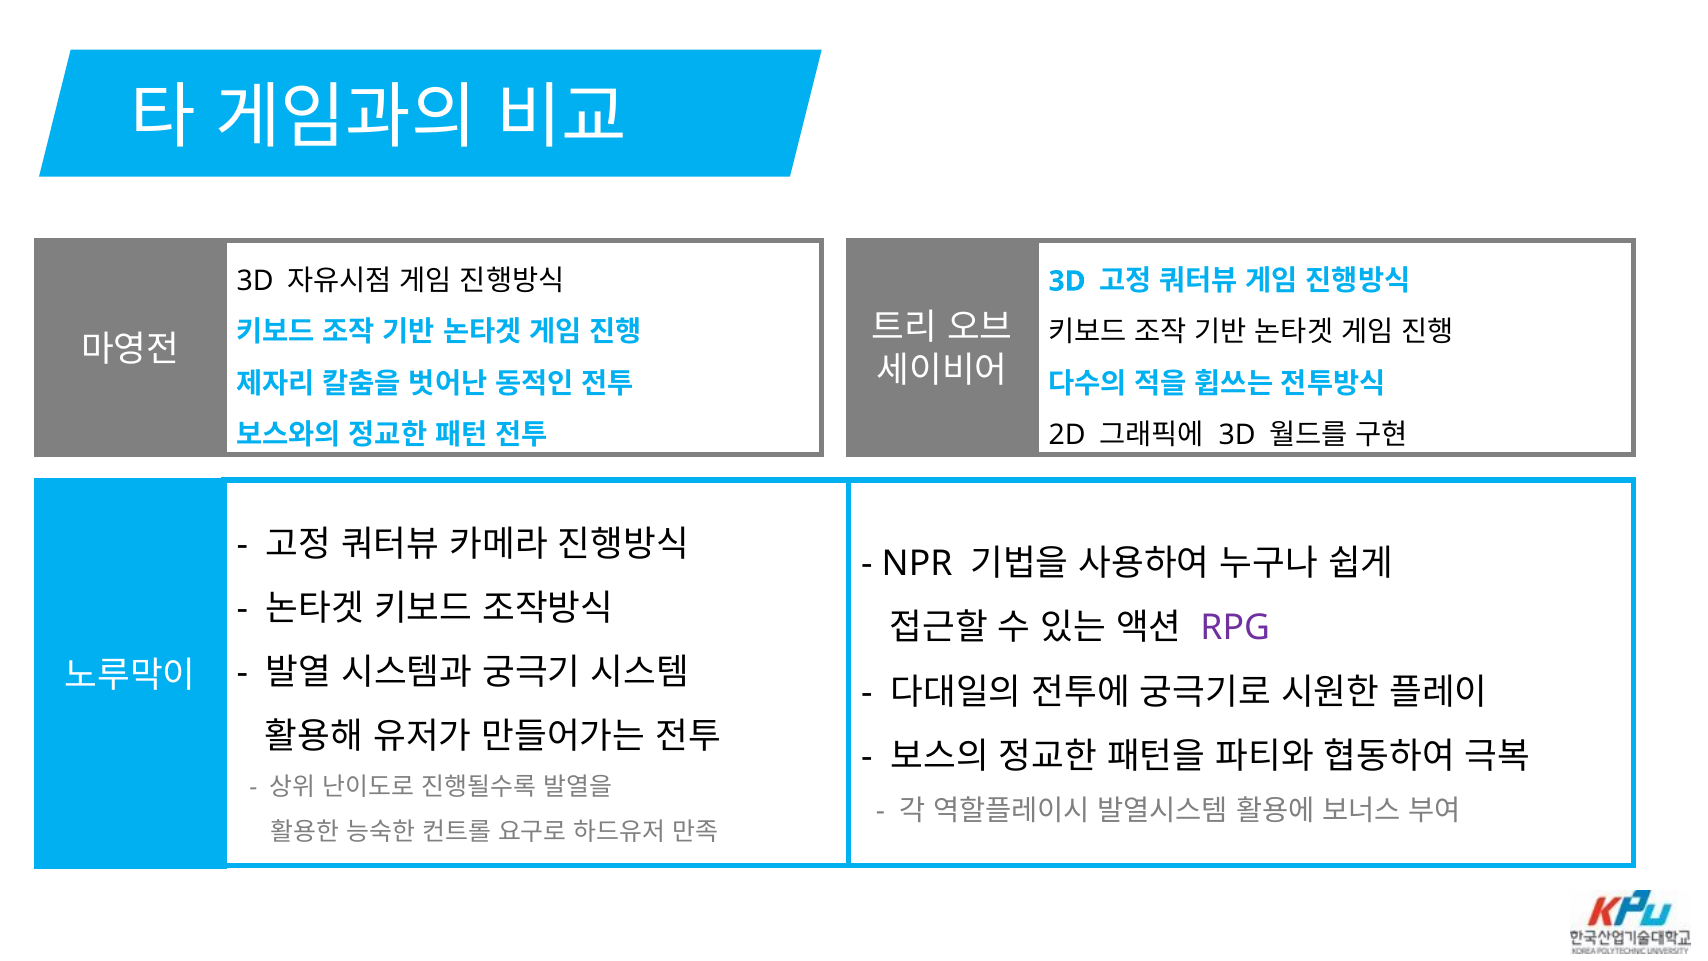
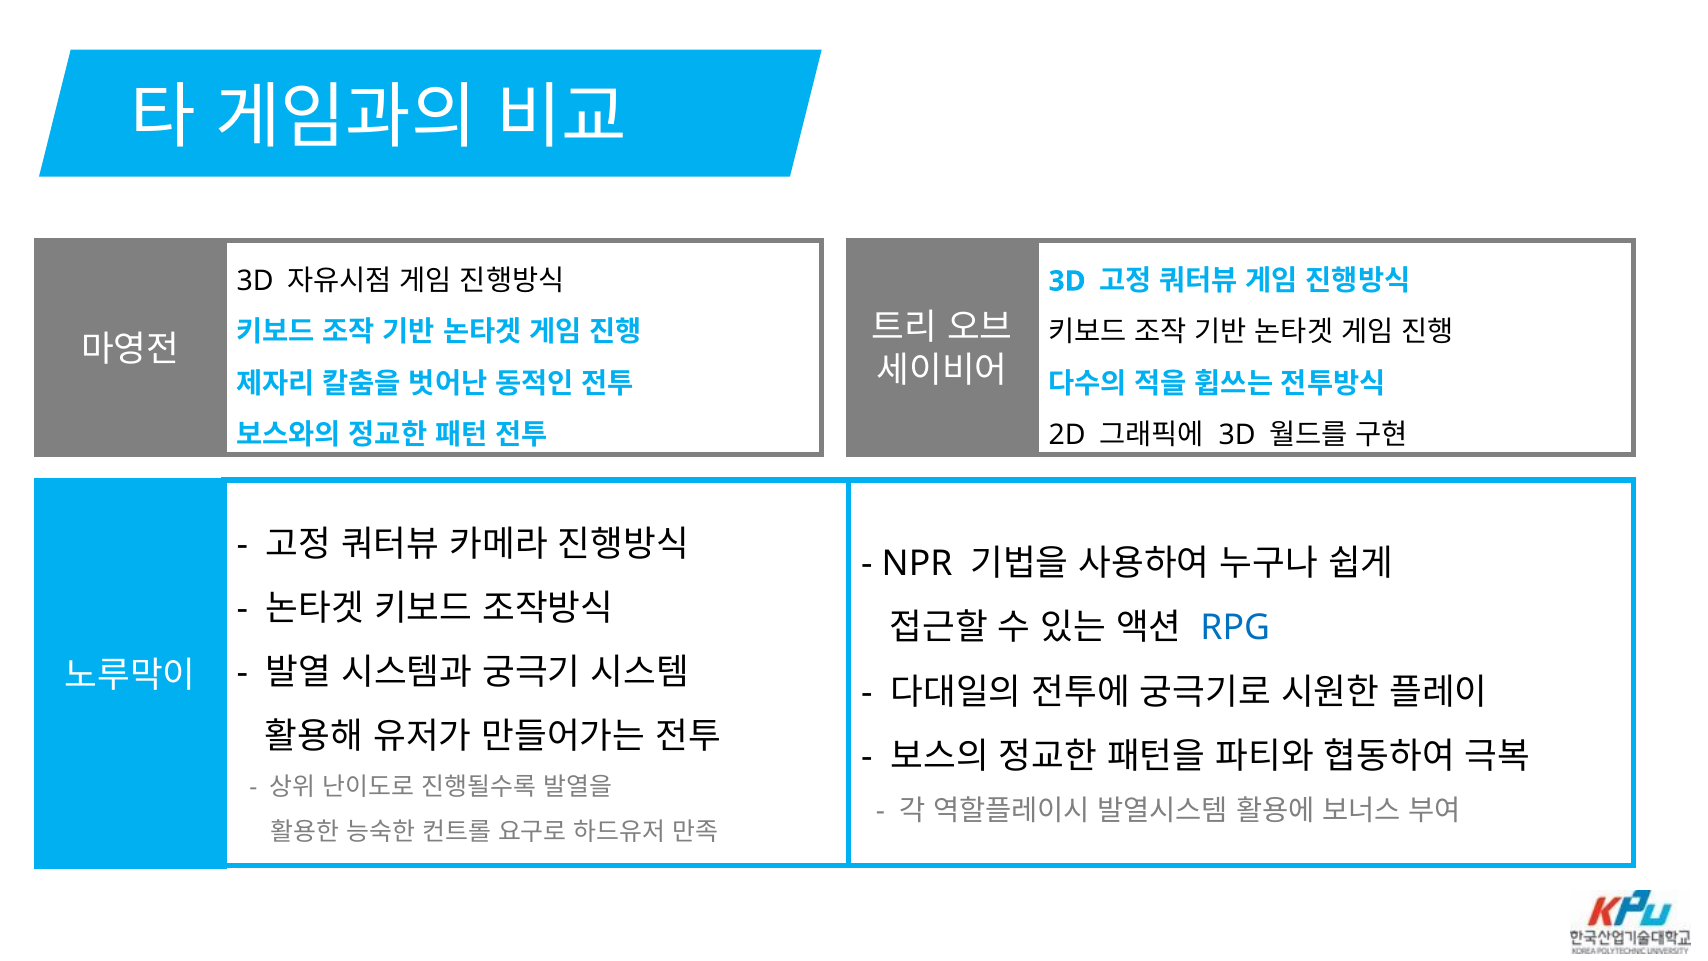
RPG colour: purple -> blue
